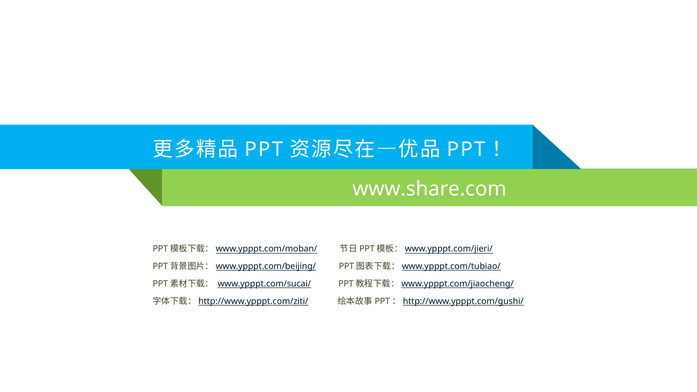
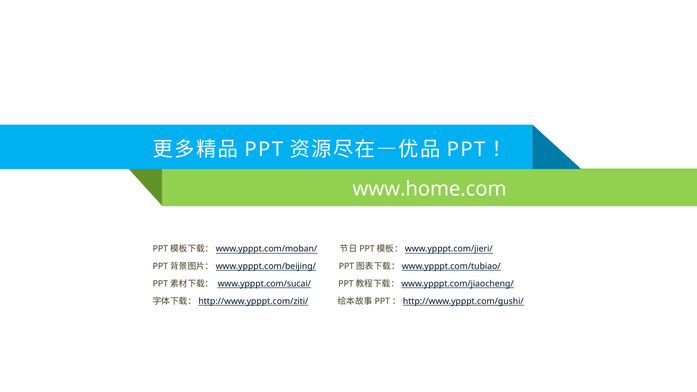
www.share.com: www.share.com -> www.home.com
